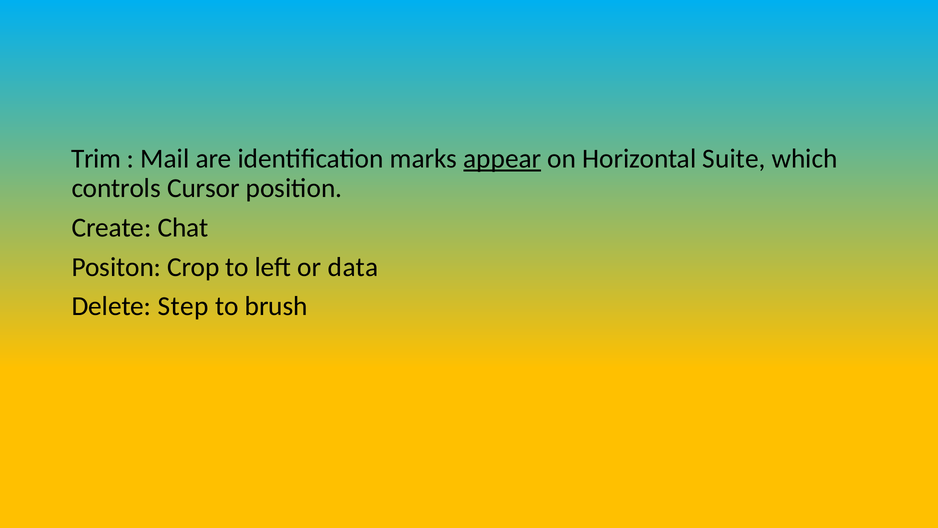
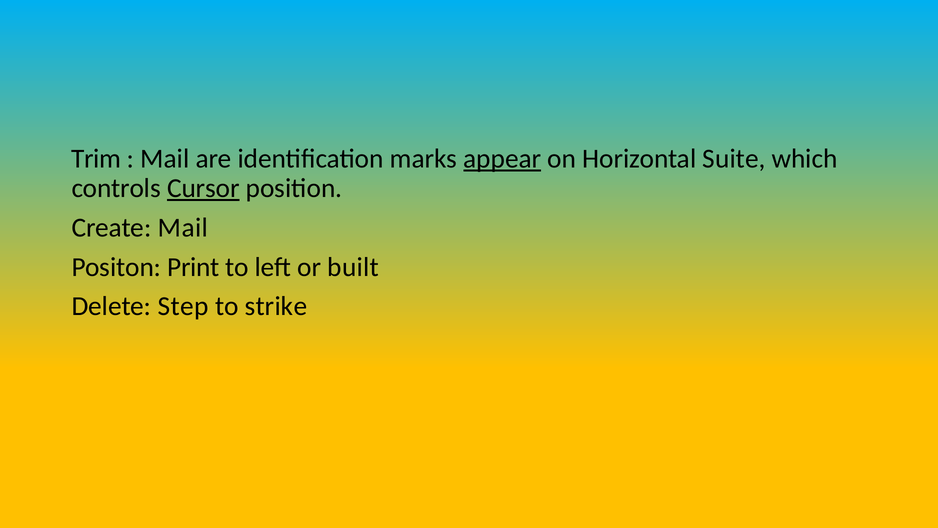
Cursor underline: none -> present
Create Chat: Chat -> Mail
Crop: Crop -> Print
data: data -> built
brush: brush -> strike
